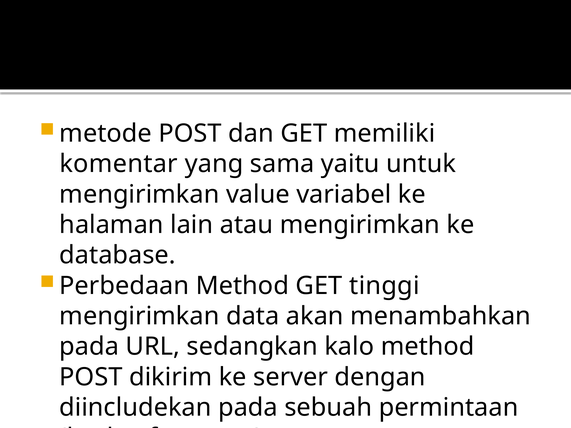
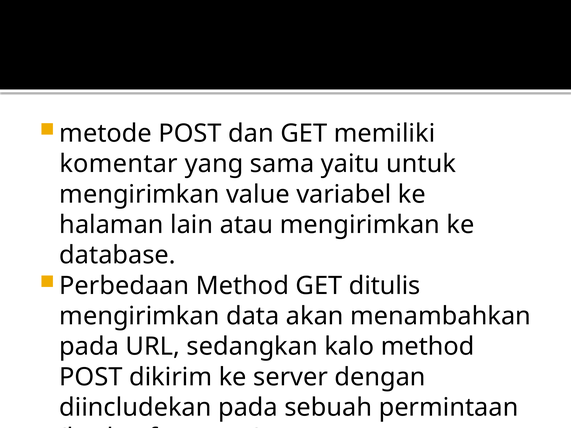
tinggi: tinggi -> ditulis
